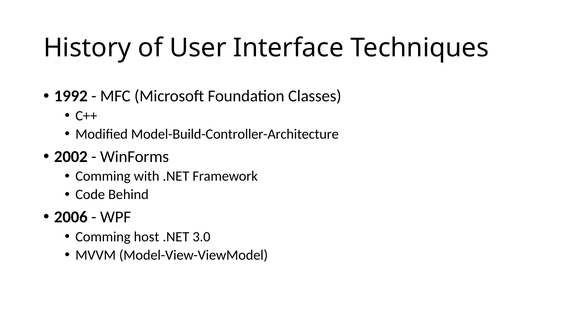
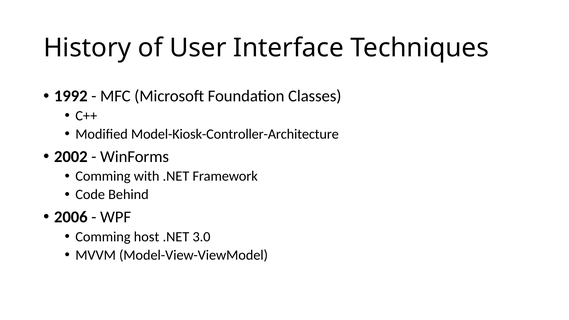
Model-Build-Controller-Architecture: Model-Build-Controller-Architecture -> Model-Kiosk-Controller-Architecture
